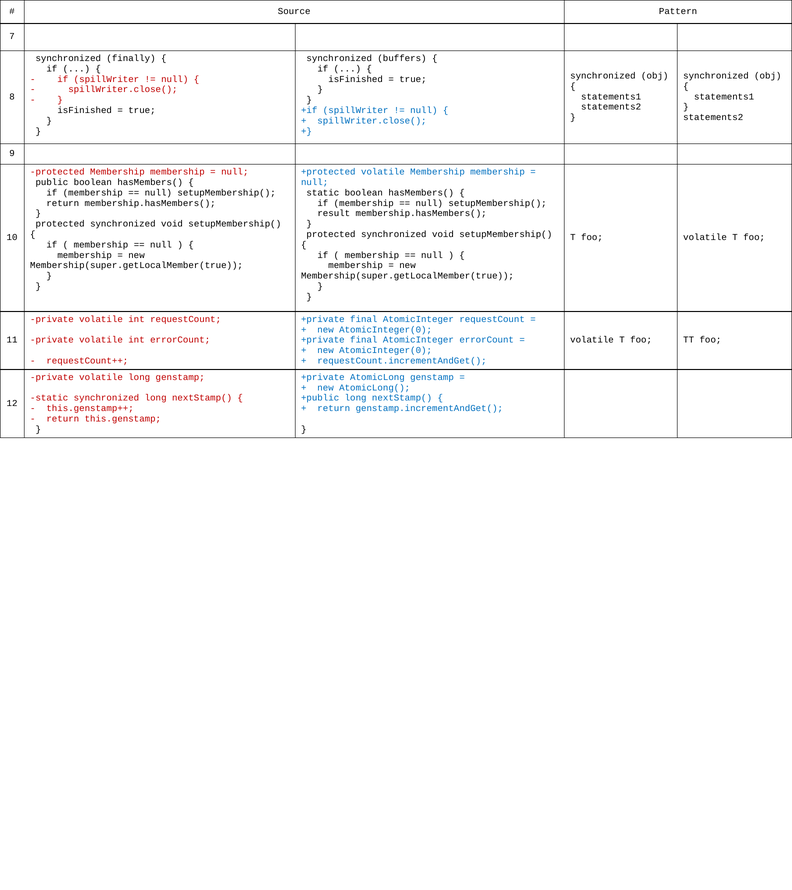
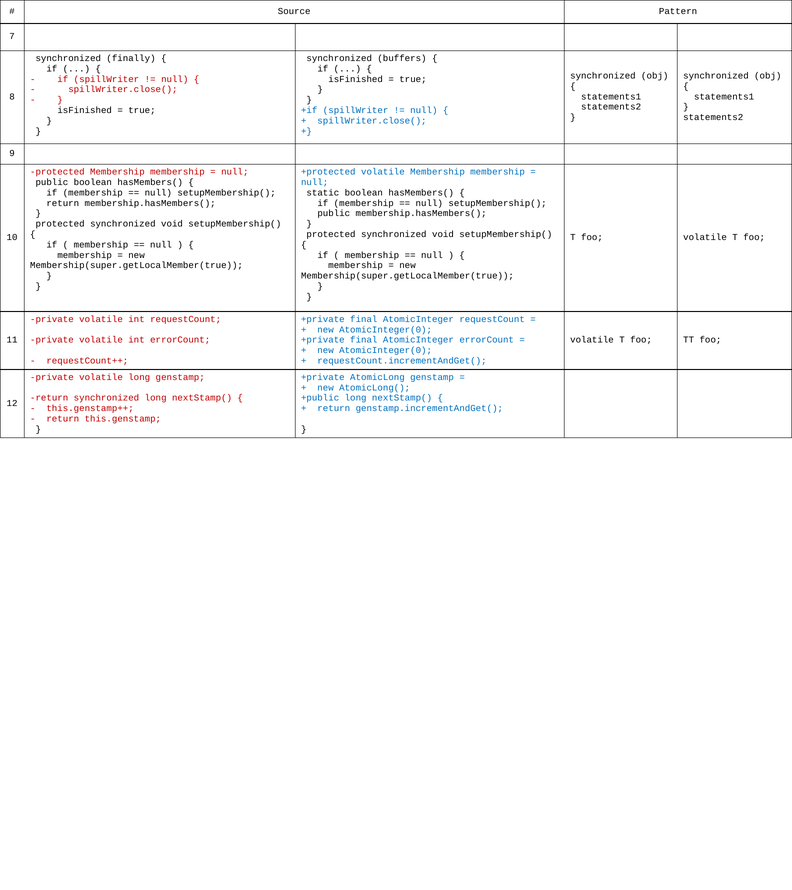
result at (334, 214): result -> public
static at (49, 398): static -> return
